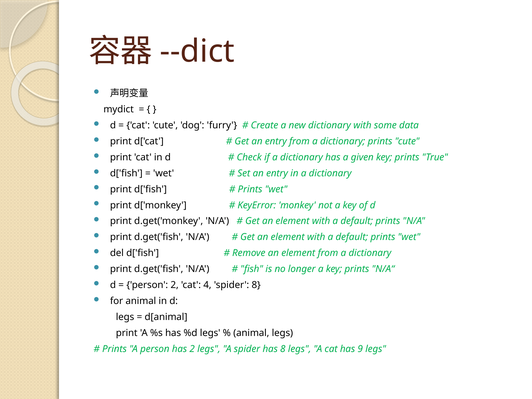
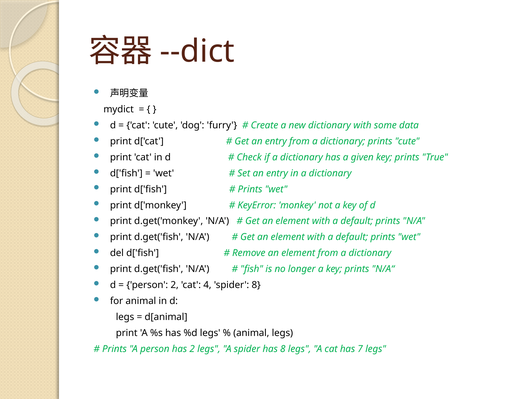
9: 9 -> 7
